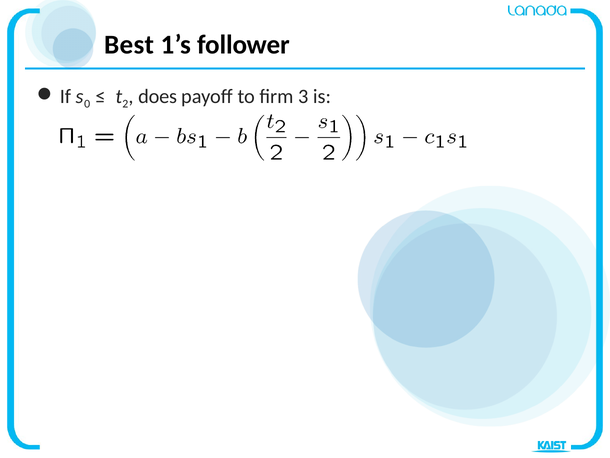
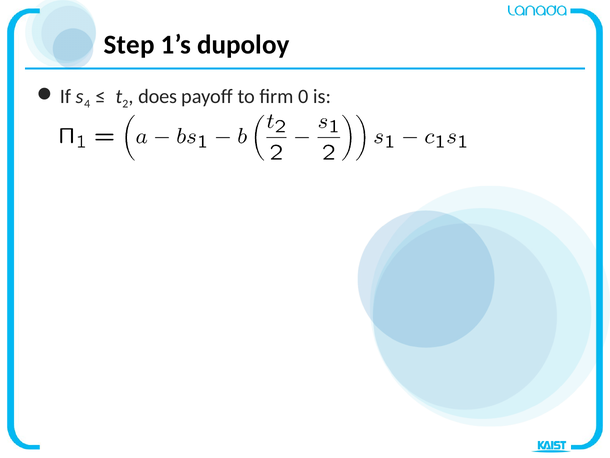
Best: Best -> Step
follower: follower -> dupoloy
0: 0 -> 4
3: 3 -> 0
